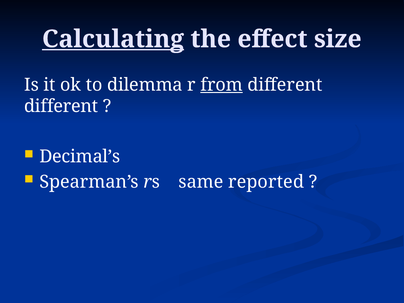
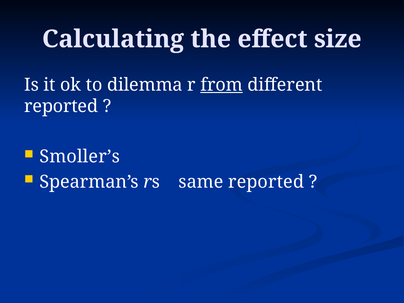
Calculating underline: present -> none
different at (61, 106): different -> reported
Decimal’s: Decimal’s -> Smoller’s
